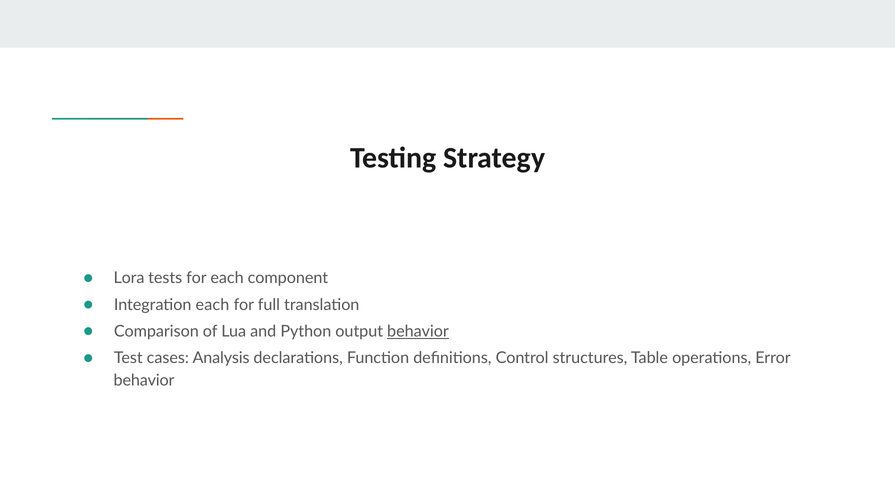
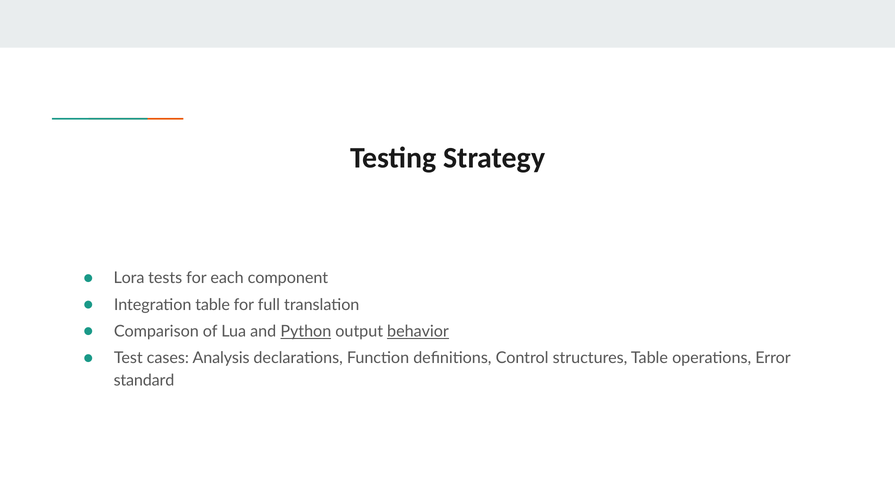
Integration each: each -> table
Python underline: none -> present
behavior at (144, 381): behavior -> standard
